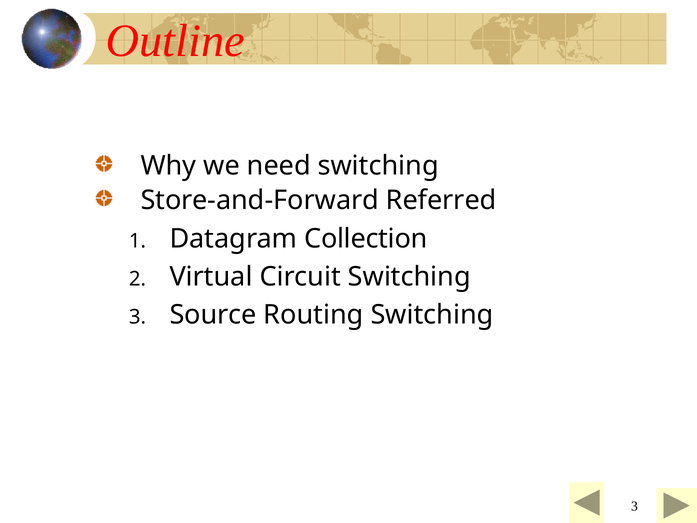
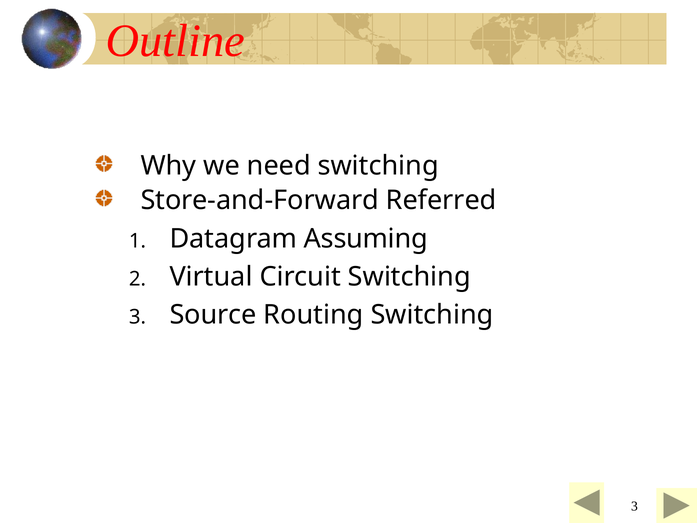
Collection: Collection -> Assuming
